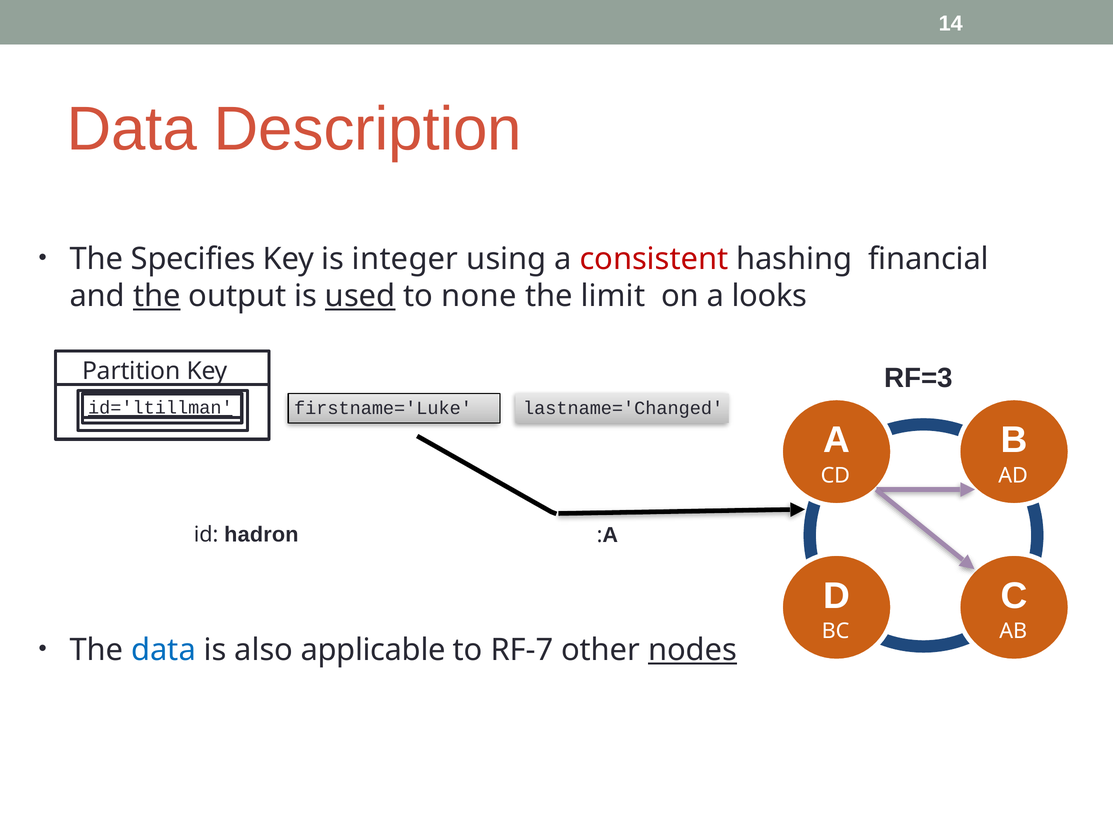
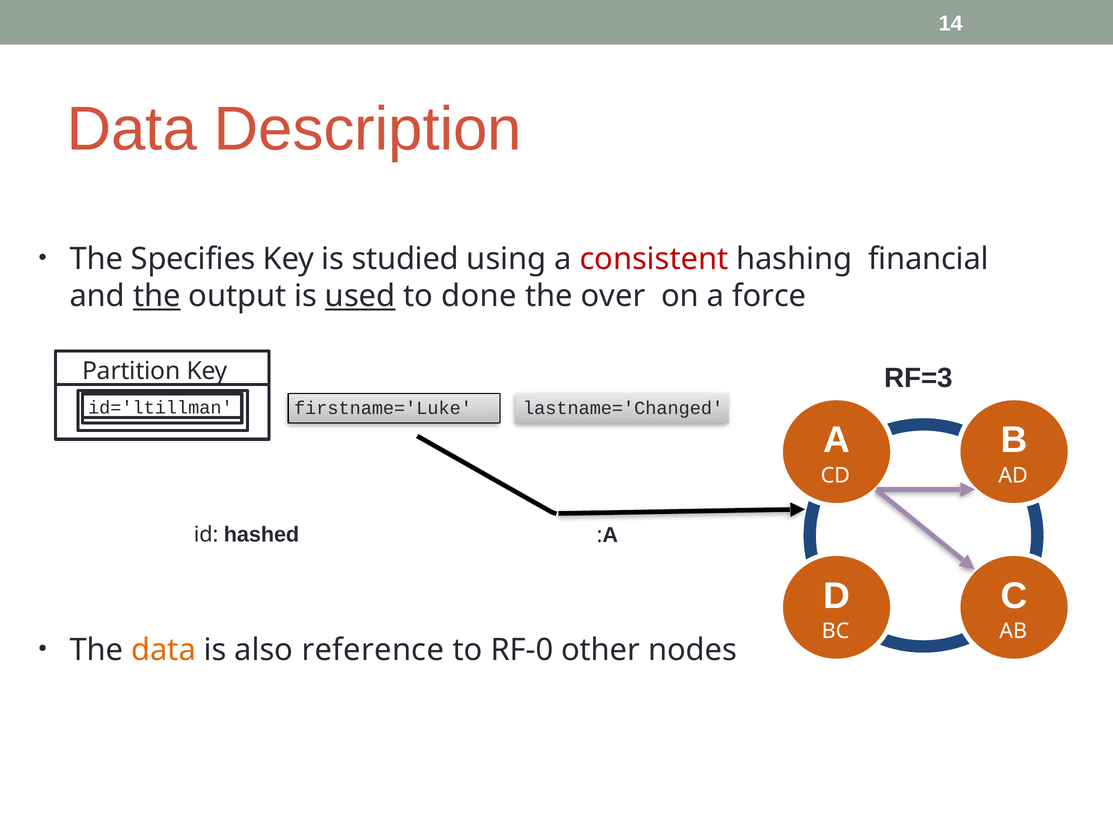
integer: integer -> studied
none: none -> done
limit: limit -> over
looks: looks -> force
id='ltillman underline: present -> none
hadron: hadron -> hashed
data at (164, 650) colour: blue -> orange
applicable: applicable -> reference
RF-7: RF-7 -> RF-0
nodes underline: present -> none
